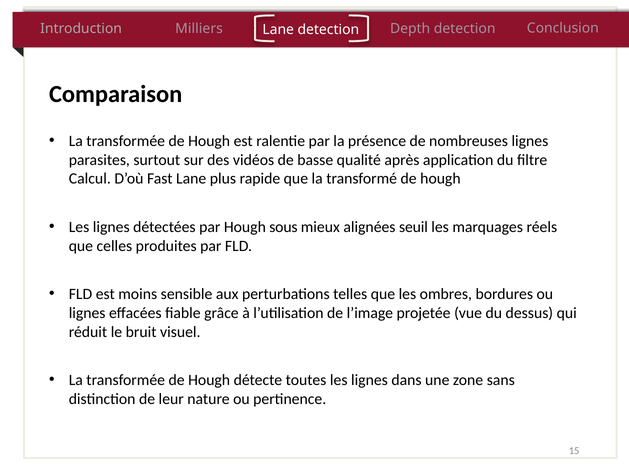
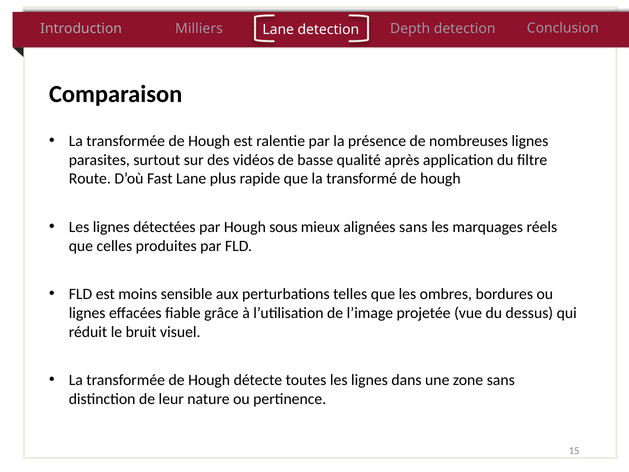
Calcul: Calcul -> Route
alignées seuil: seuil -> sans
